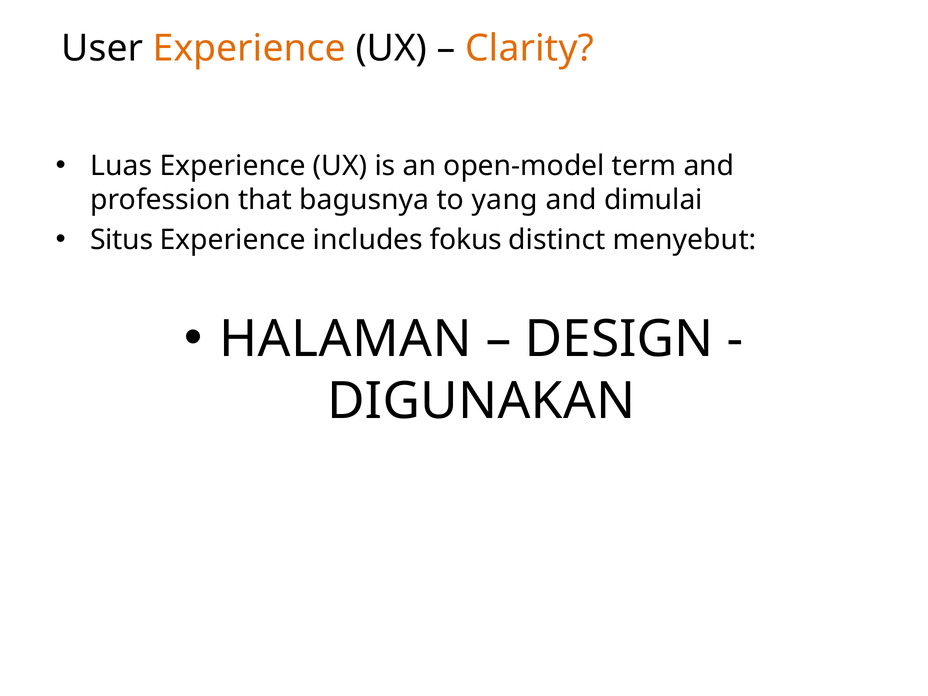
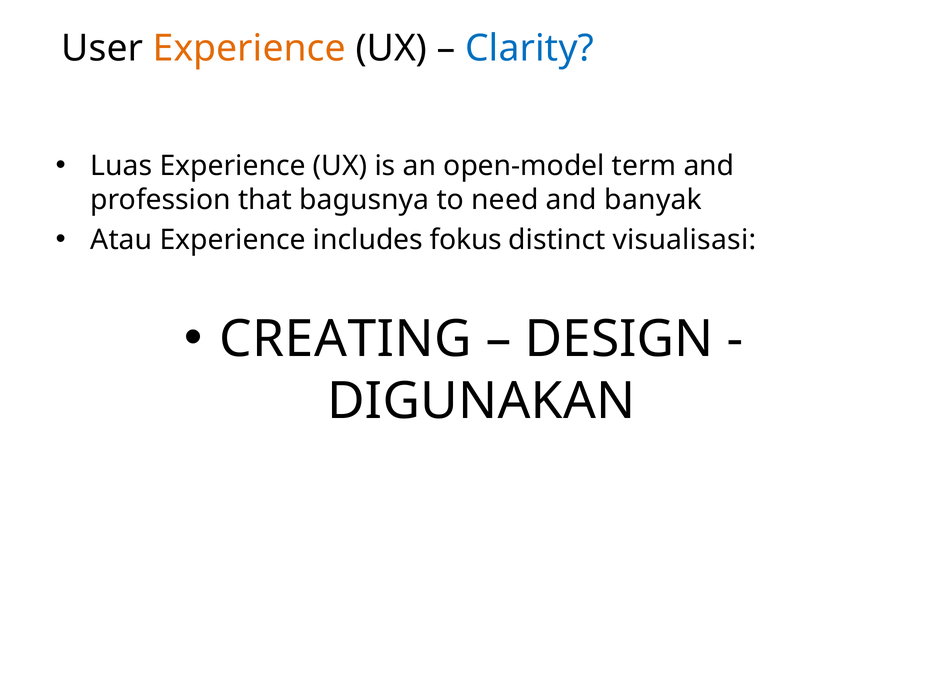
Clarity colour: orange -> blue
yang: yang -> need
dimulai: dimulai -> banyak
Situs: Situs -> Atau
menyebut: menyebut -> visualisasi
HALAMAN: HALAMAN -> CREATING
